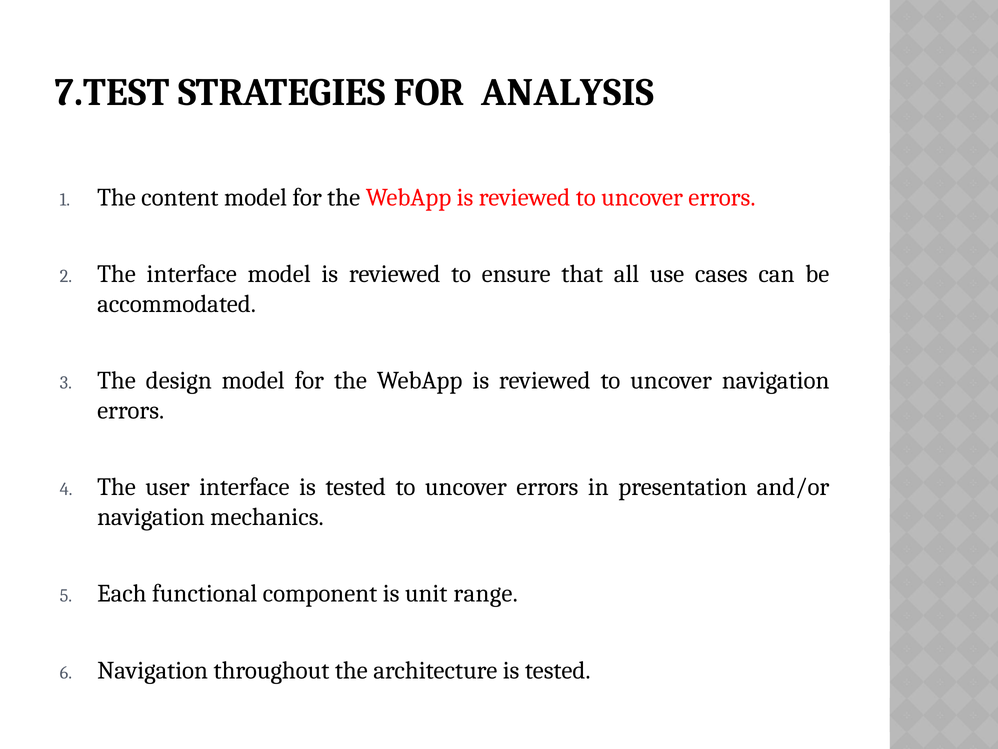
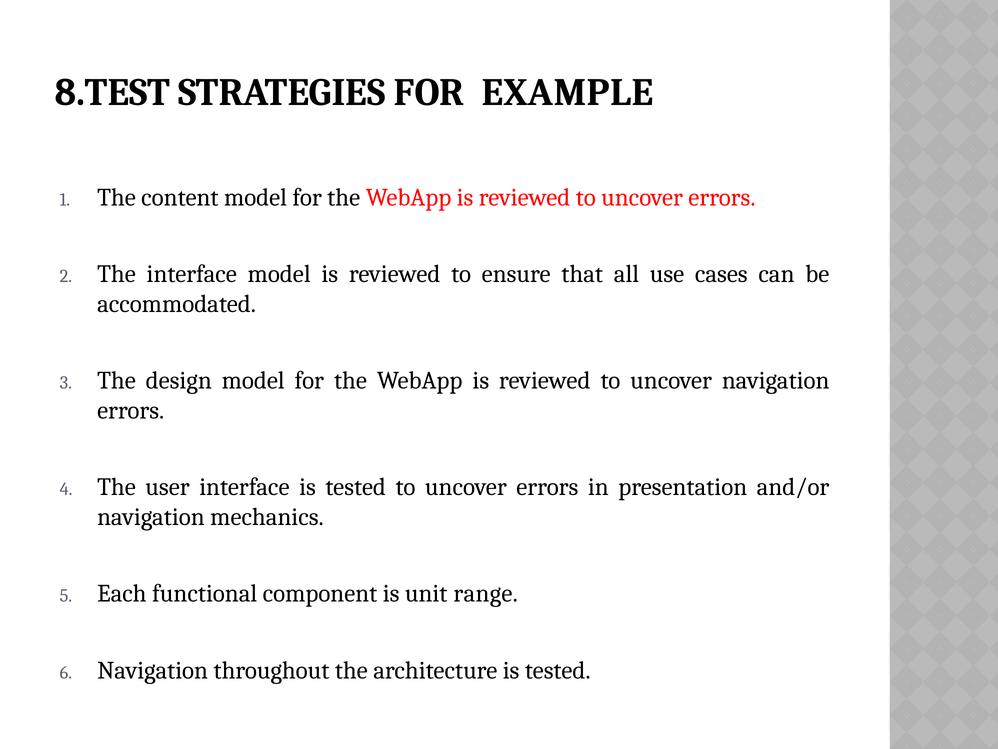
7.TEST: 7.TEST -> 8.TEST
ANALYSIS: ANALYSIS -> EXAMPLE
